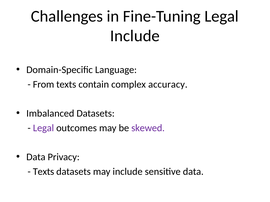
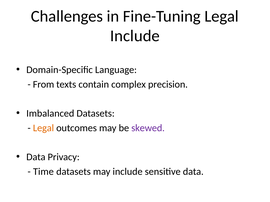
accuracy: accuracy -> precision
Legal at (43, 128) colour: purple -> orange
Texts at (44, 172): Texts -> Time
